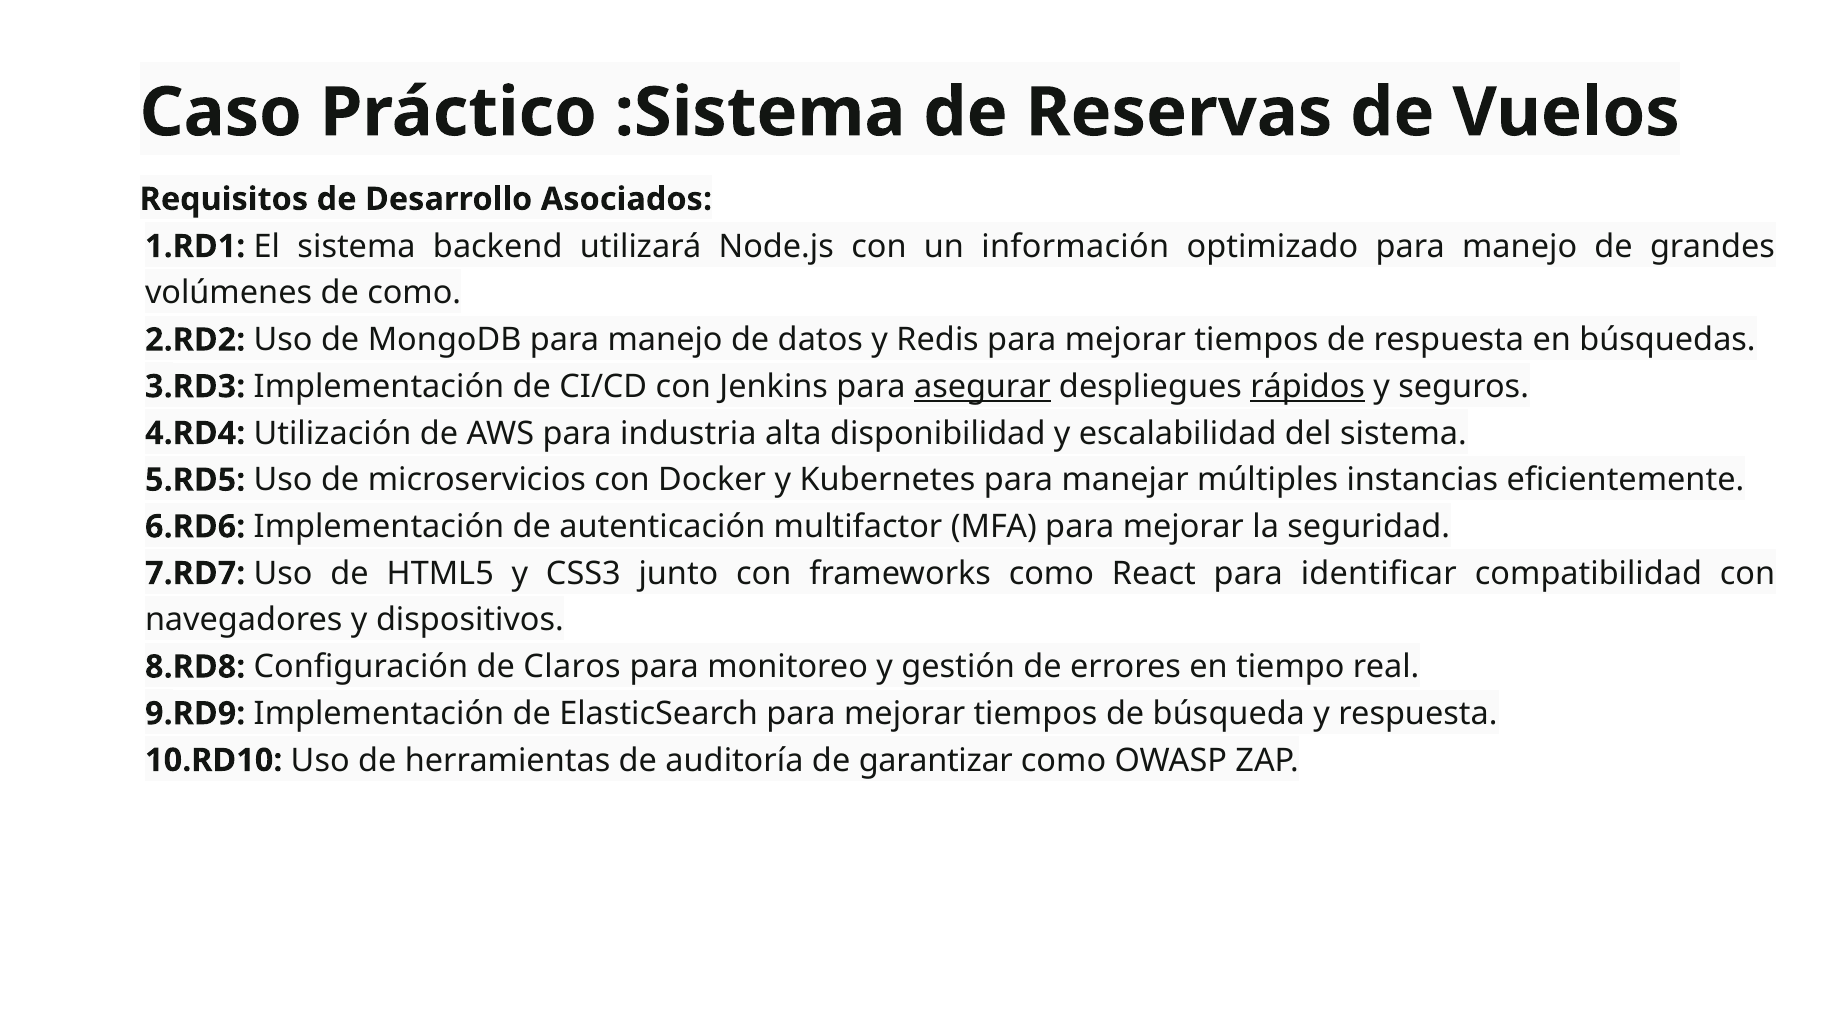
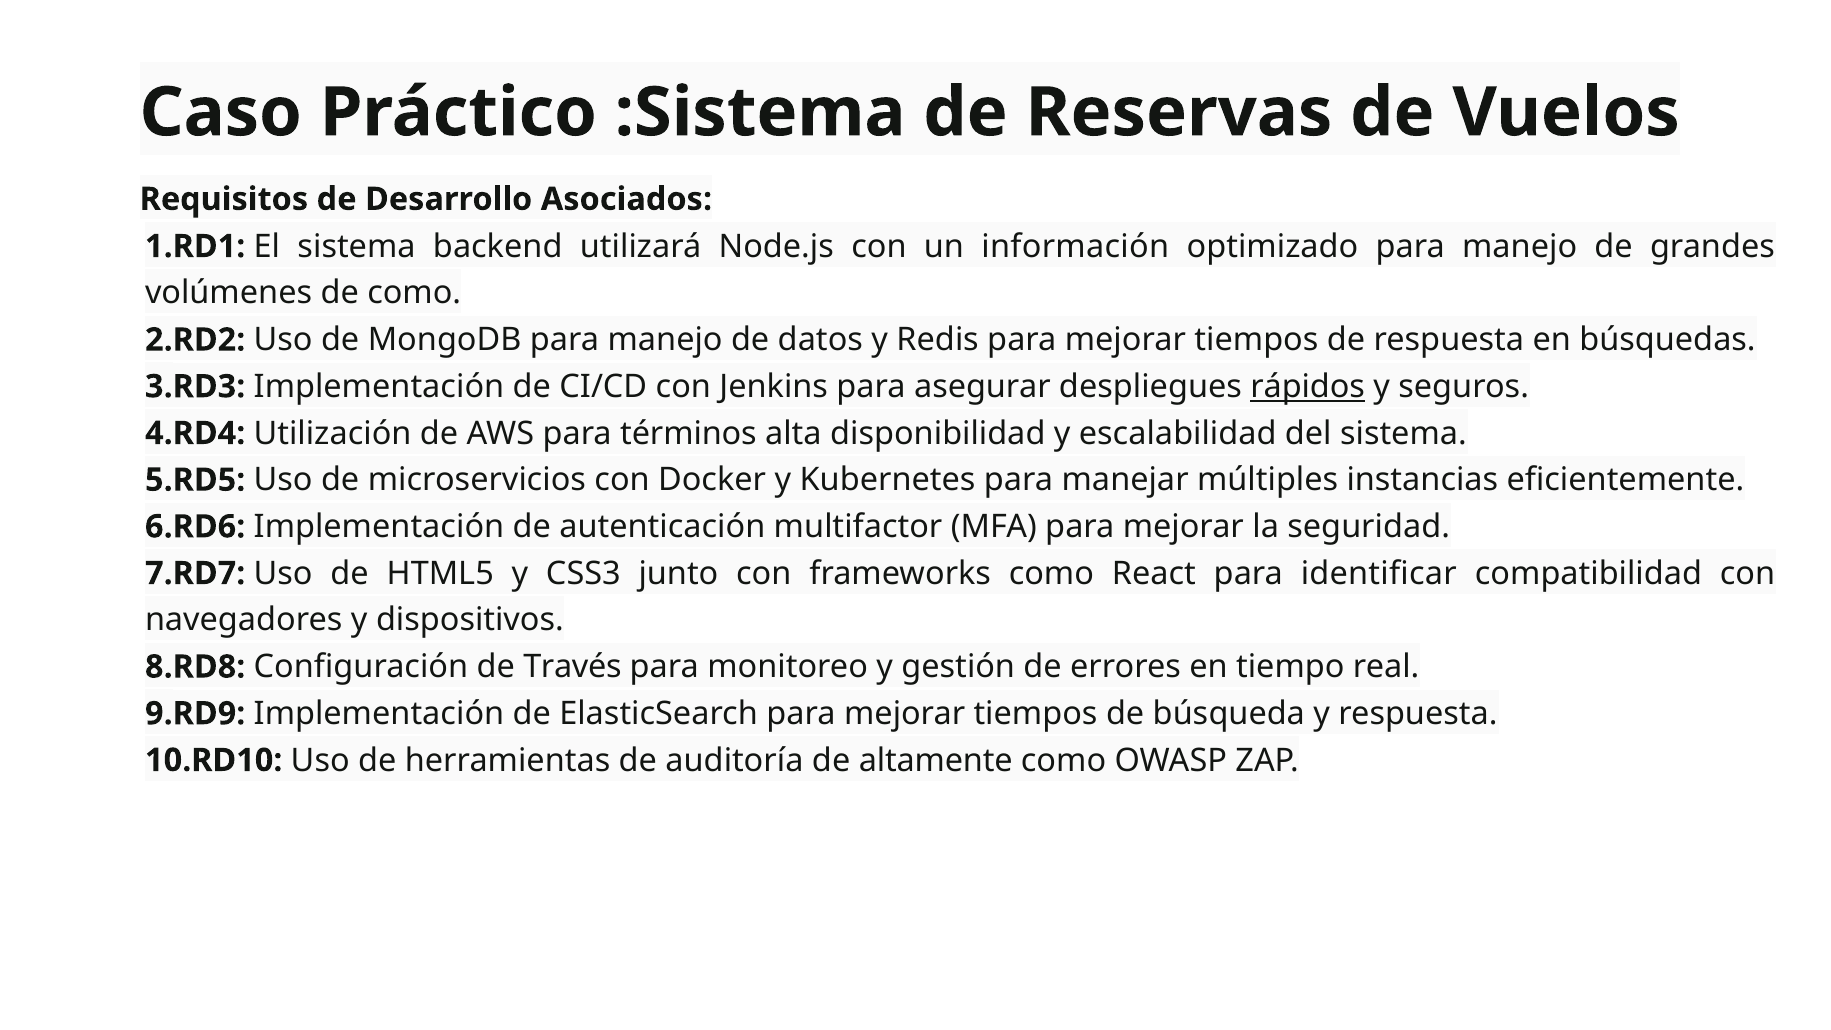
asegurar underline: present -> none
industria: industria -> términos
Claros: Claros -> Través
garantizar: garantizar -> altamente
